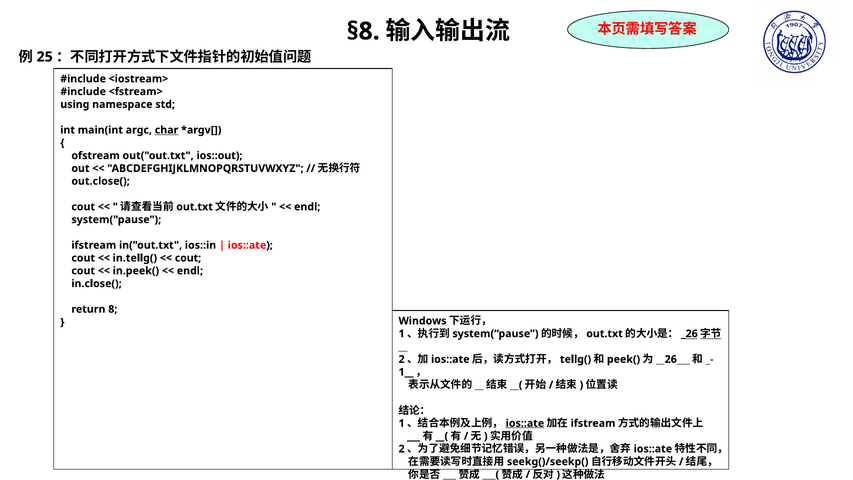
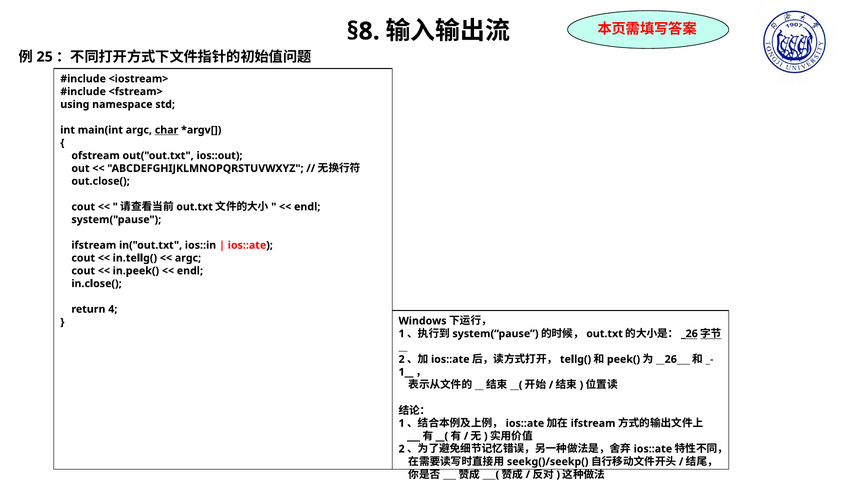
cout at (188, 258): cout -> argc
8: 8 -> 4
ios::ate at (525, 423) underline: present -> none
